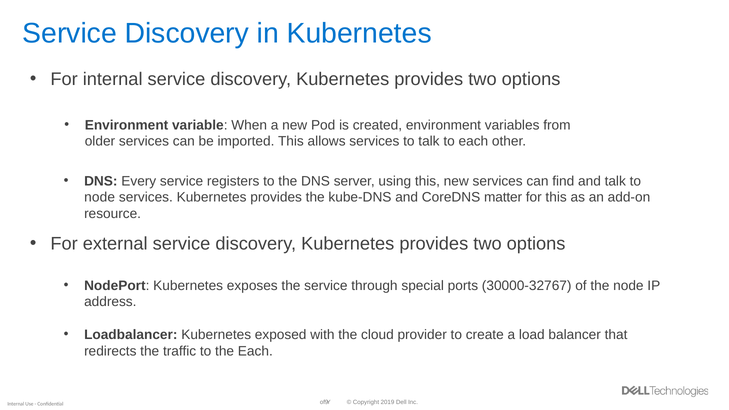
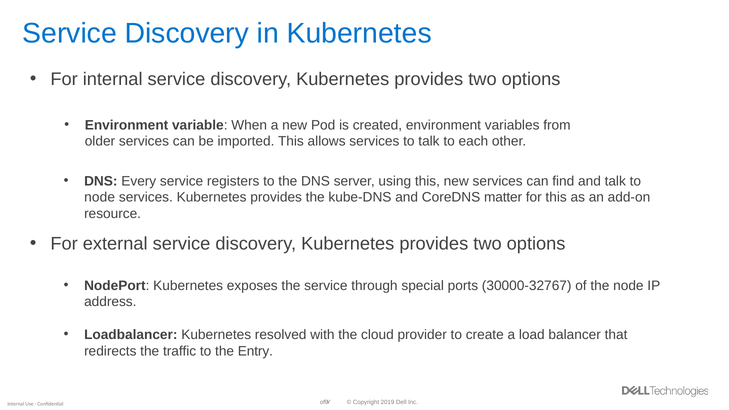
exposed: exposed -> resolved
the Each: Each -> Entry
